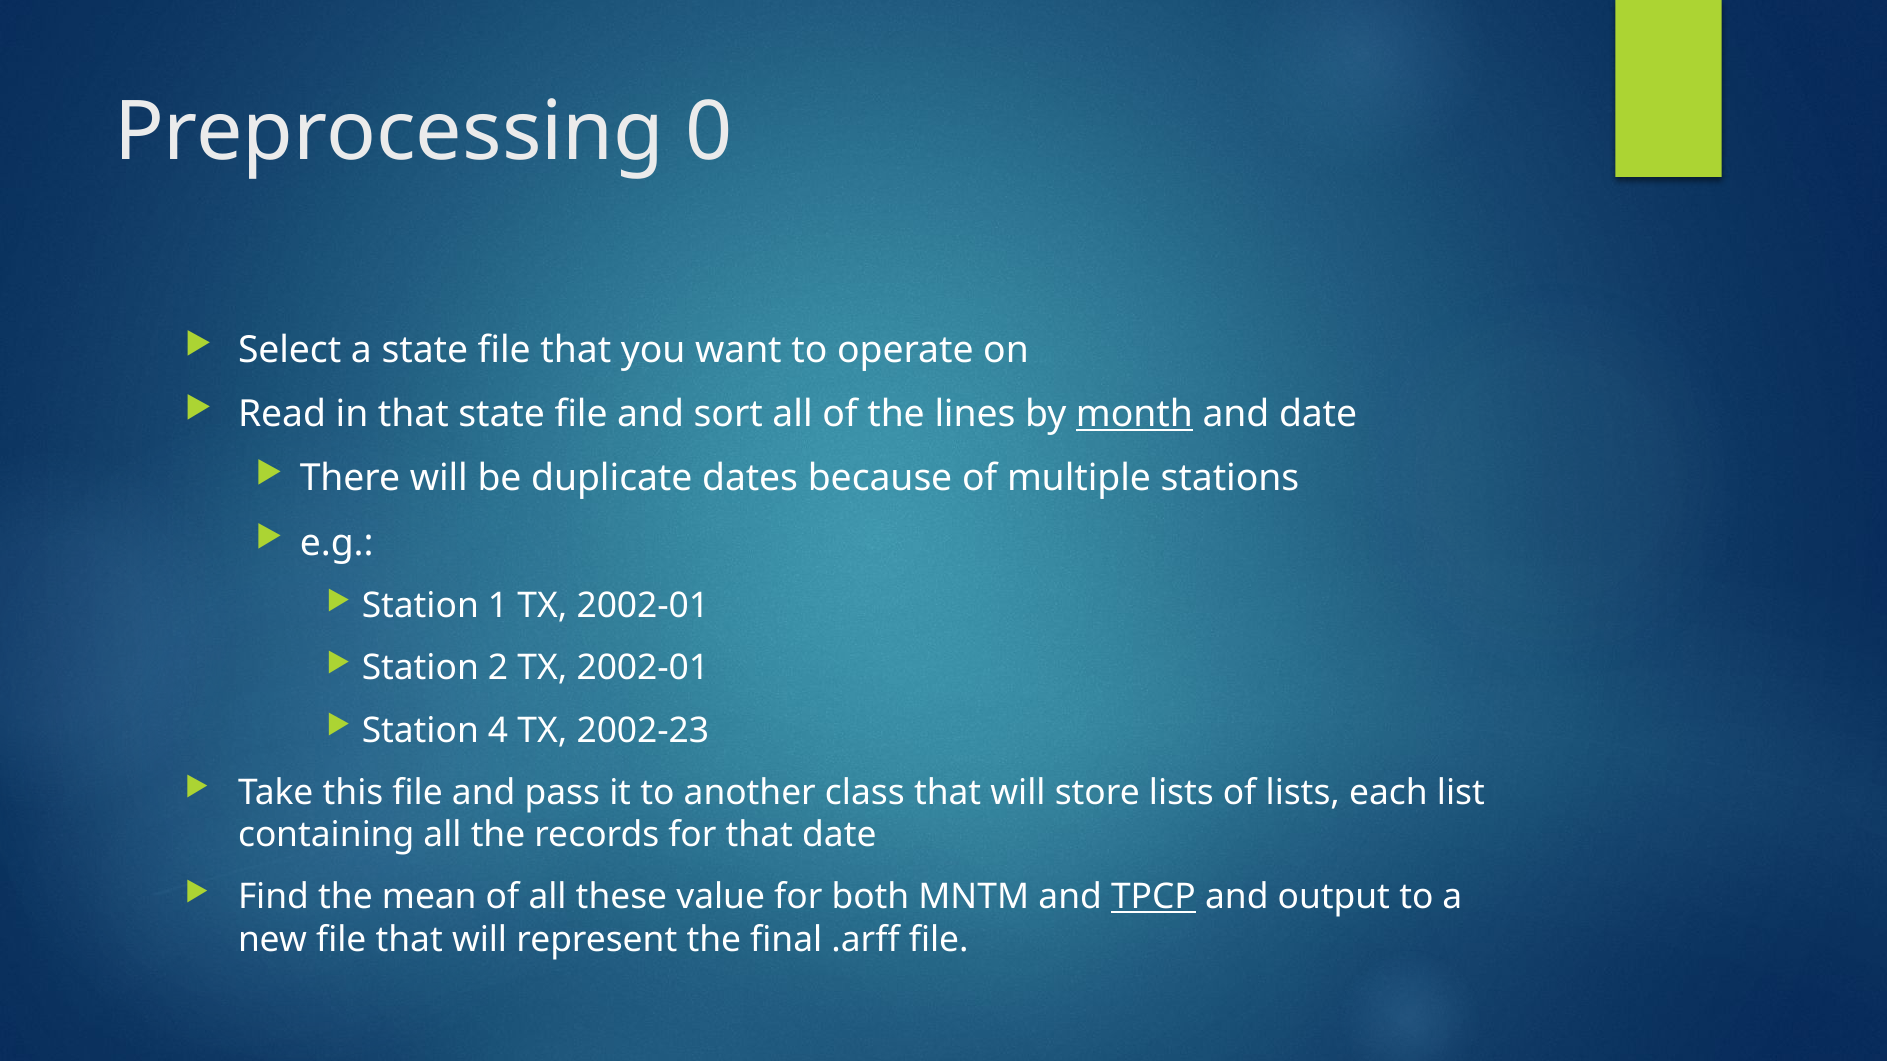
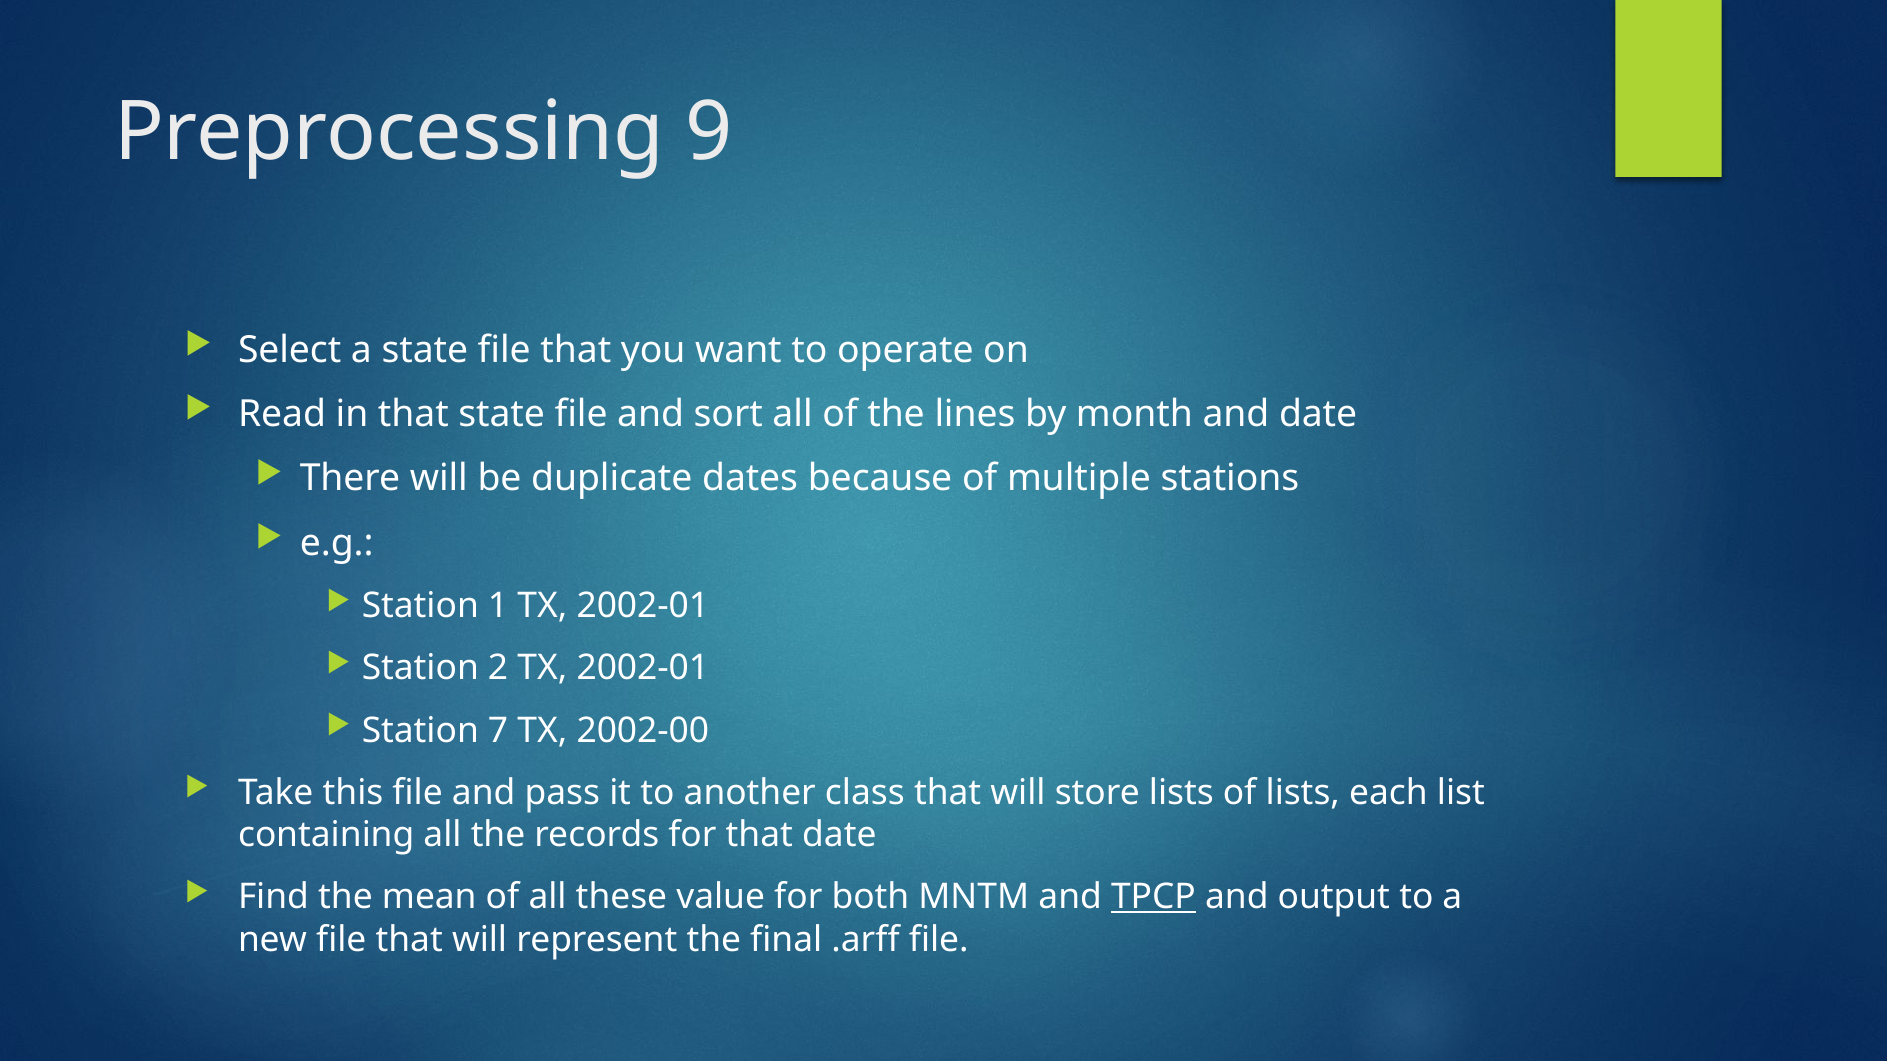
0: 0 -> 9
month underline: present -> none
4: 4 -> 7
2002-23: 2002-23 -> 2002-00
